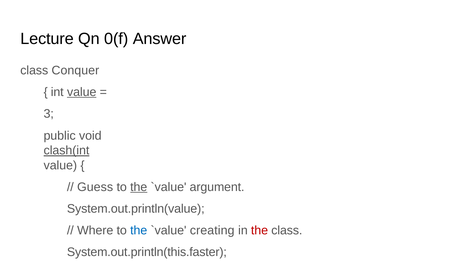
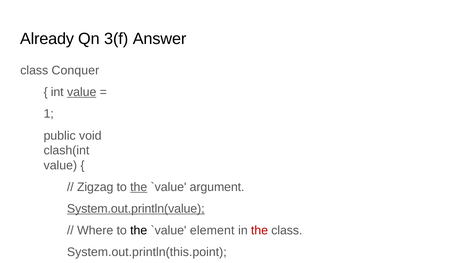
Lecture: Lecture -> Already
0(f: 0(f -> 3(f
3: 3 -> 1
clash(int underline: present -> none
Guess: Guess -> Zigzag
System.out.println(value underline: none -> present
the at (139, 230) colour: blue -> black
creating: creating -> element
System.out.println(this.faster: System.out.println(this.faster -> System.out.println(this.point
